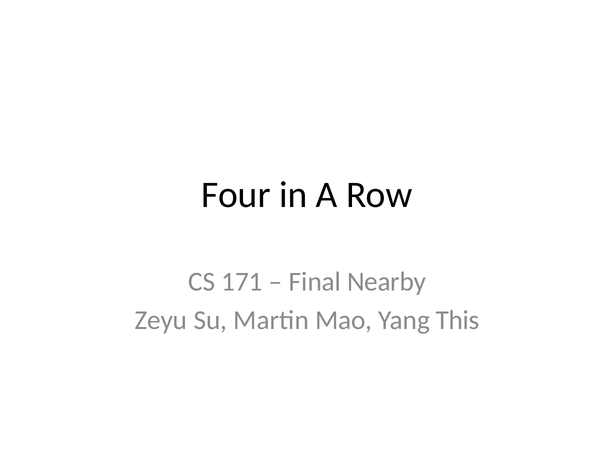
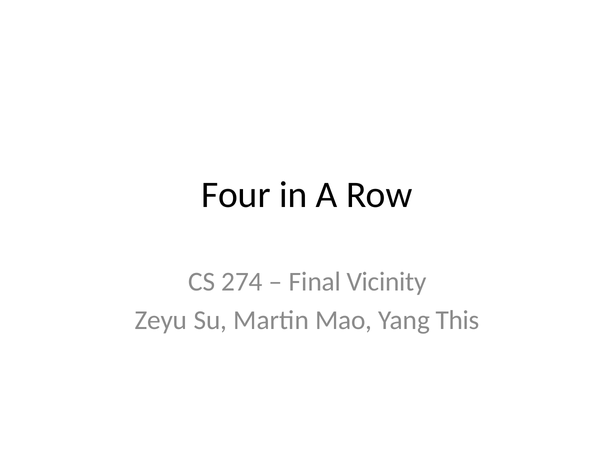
171: 171 -> 274
Nearby: Nearby -> Vicinity
